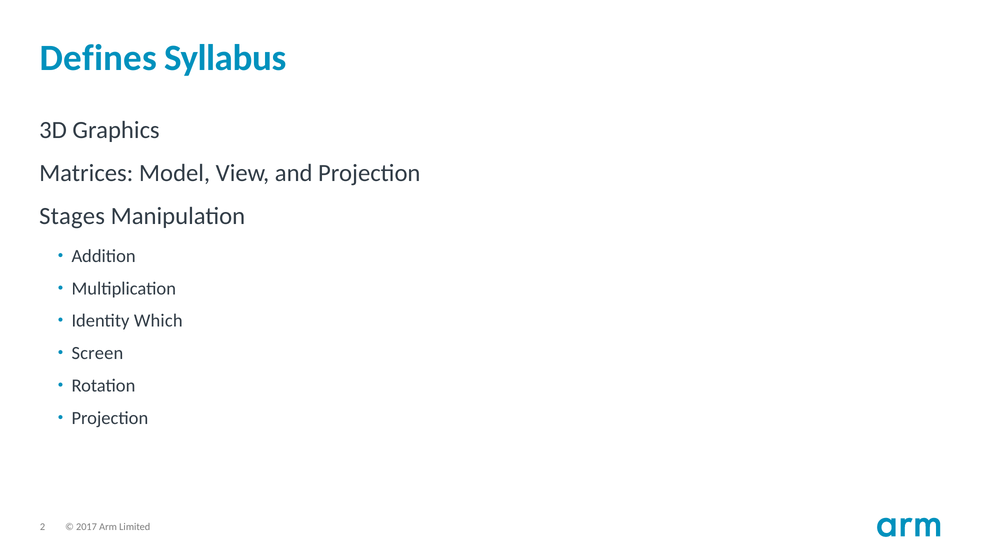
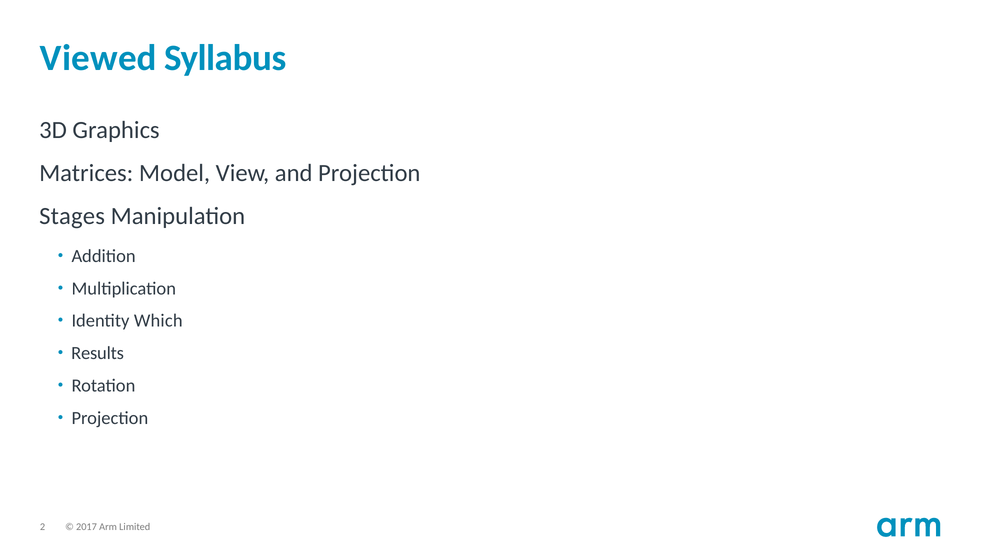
Defines: Defines -> Viewed
Screen: Screen -> Results
